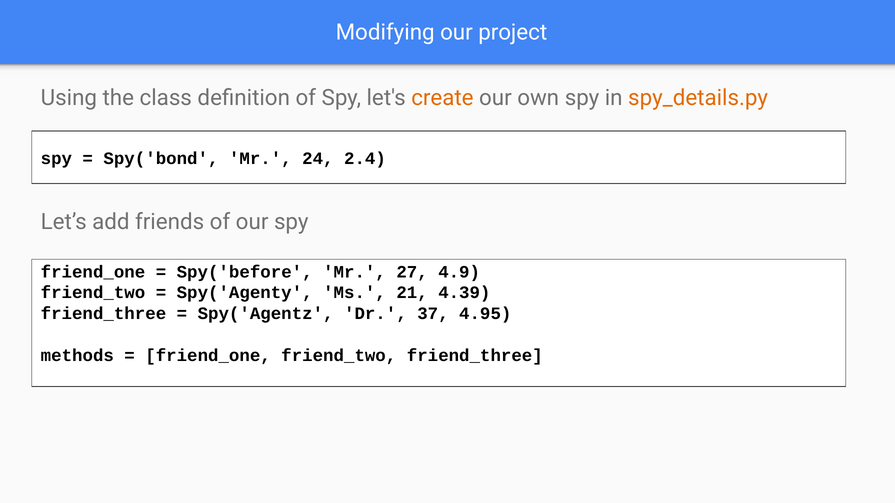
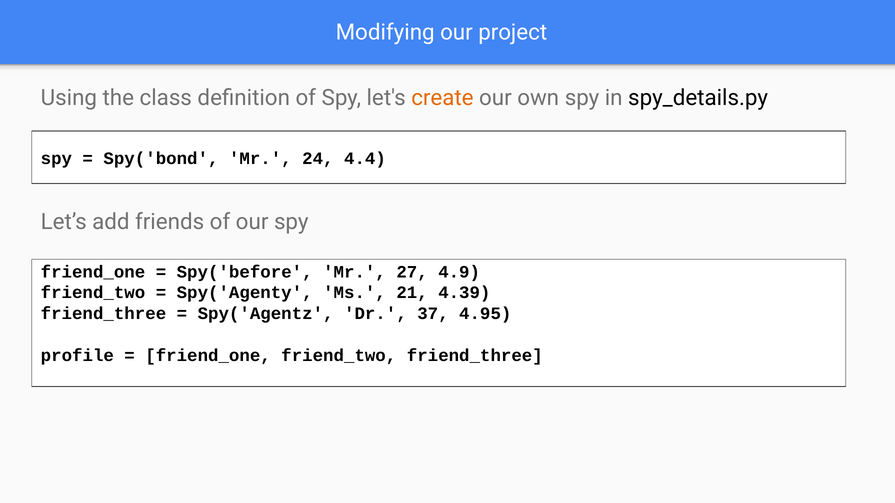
spy_details.py colour: orange -> black
2.4: 2.4 -> 4.4
methods: methods -> profile
